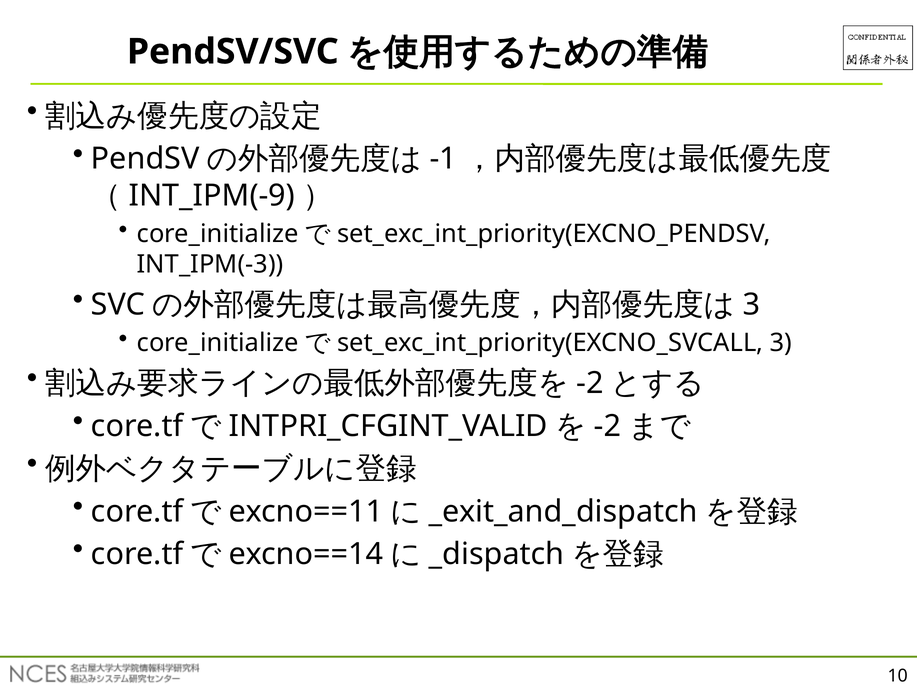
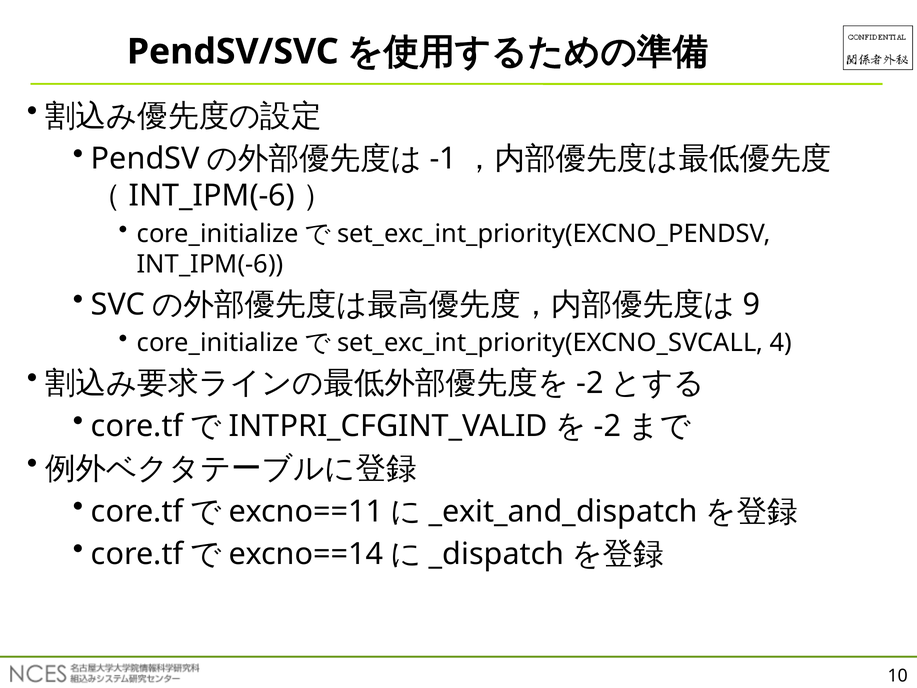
INT_IPM(-9 at (212, 196): INT_IPM(-9 -> INT_IPM(-6
INT_IPM(-3 at (210, 264): INT_IPM(-3 -> INT_IPM(-6
3 at (751, 305): 3 -> 9
3 at (781, 343): 3 -> 4
